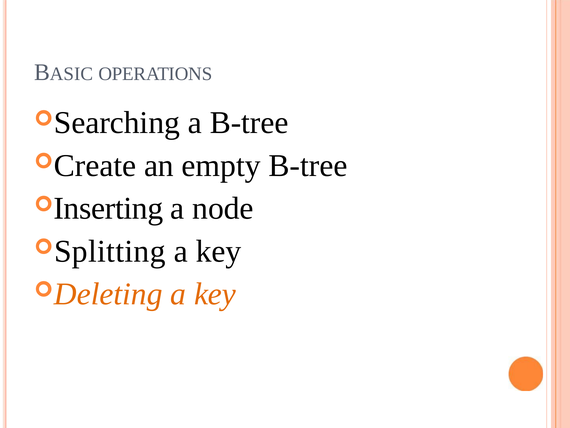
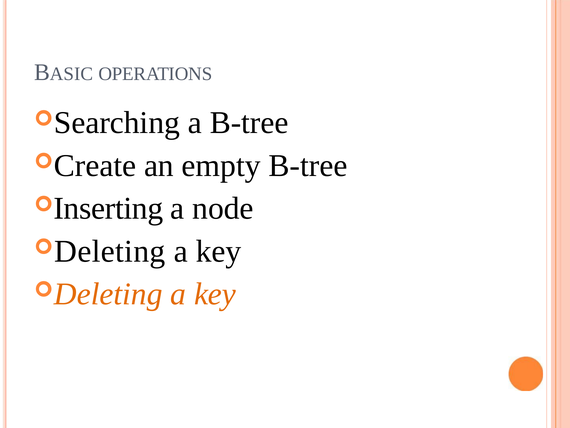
Splitting at (110, 251): Splitting -> Deleting
